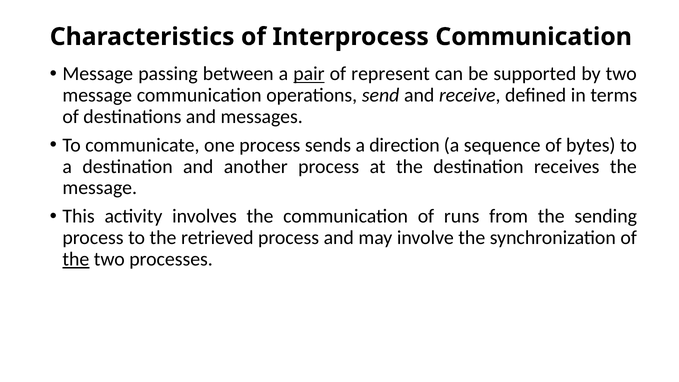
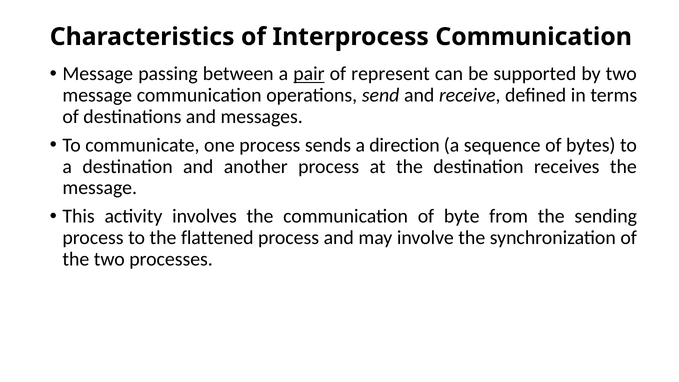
runs: runs -> byte
retrieved: retrieved -> flattened
the at (76, 259) underline: present -> none
